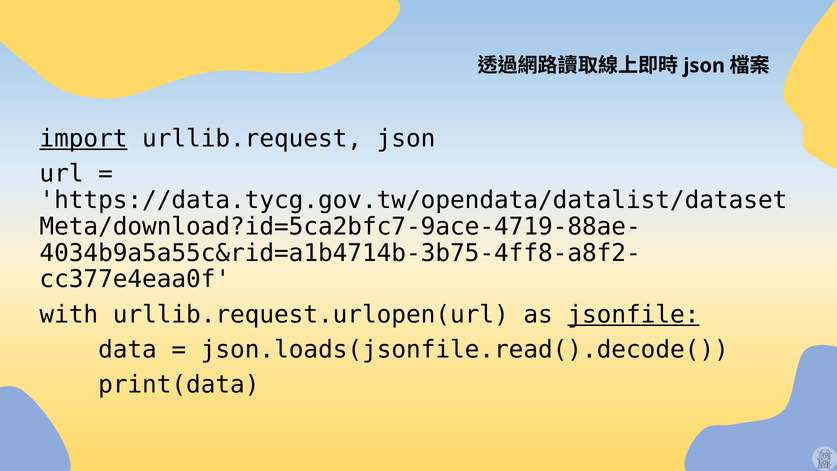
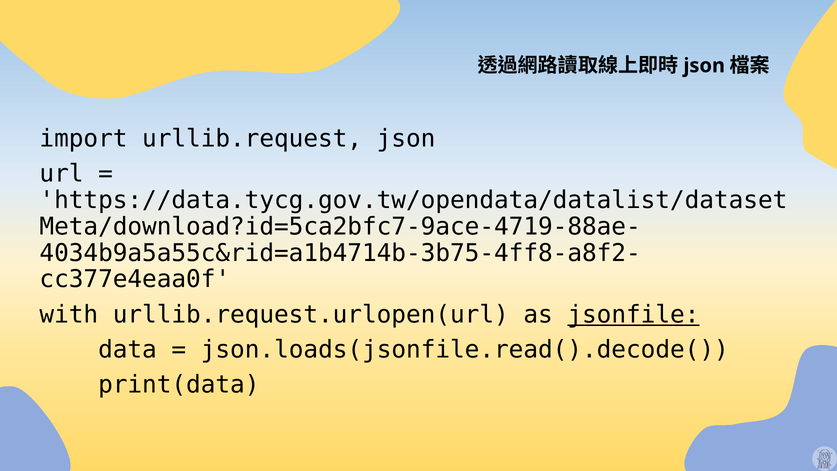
import underline: present -> none
